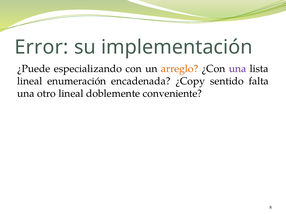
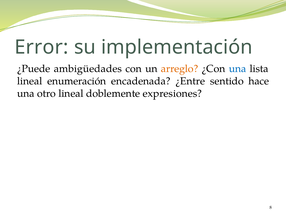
especializando: especializando -> ambigüedades
una at (238, 69) colour: purple -> blue
¿Copy: ¿Copy -> ¿Entre
falta: falta -> hace
conveniente: conveniente -> expresiones
